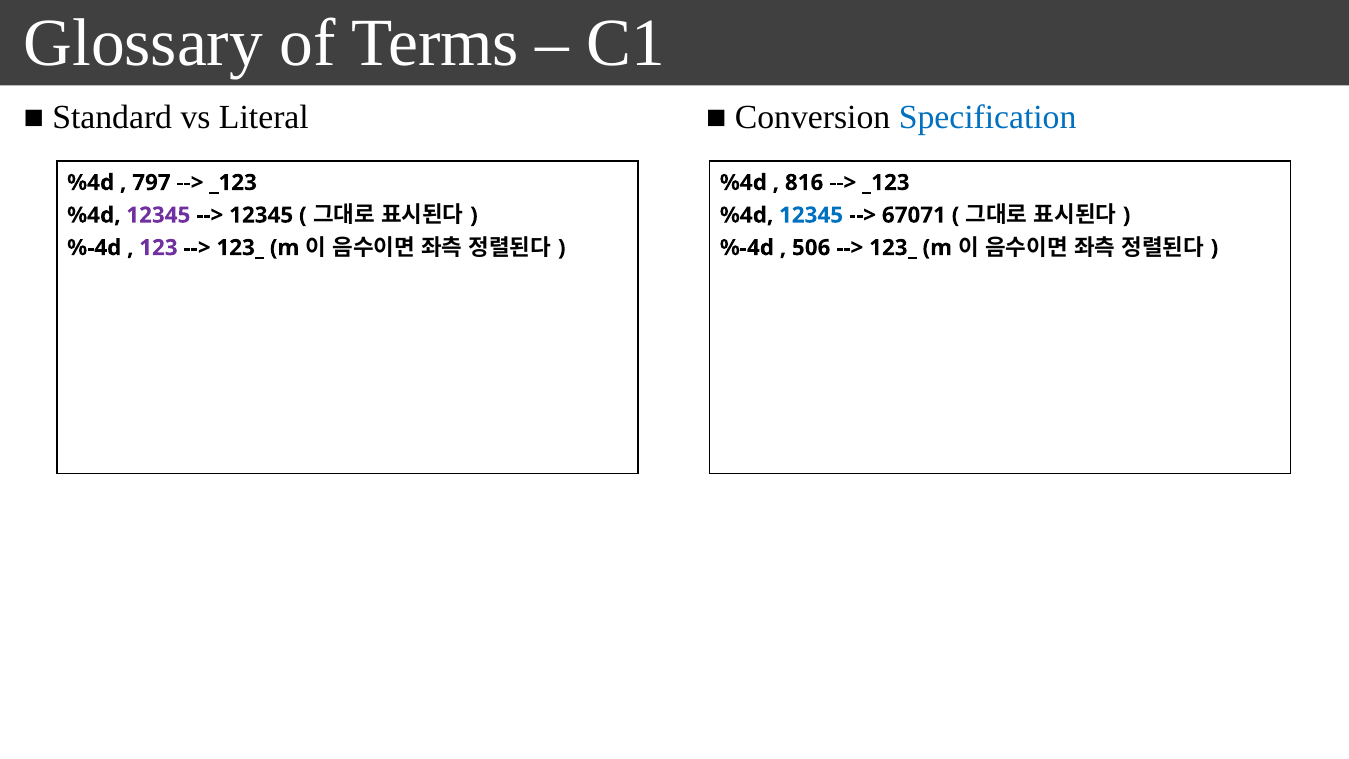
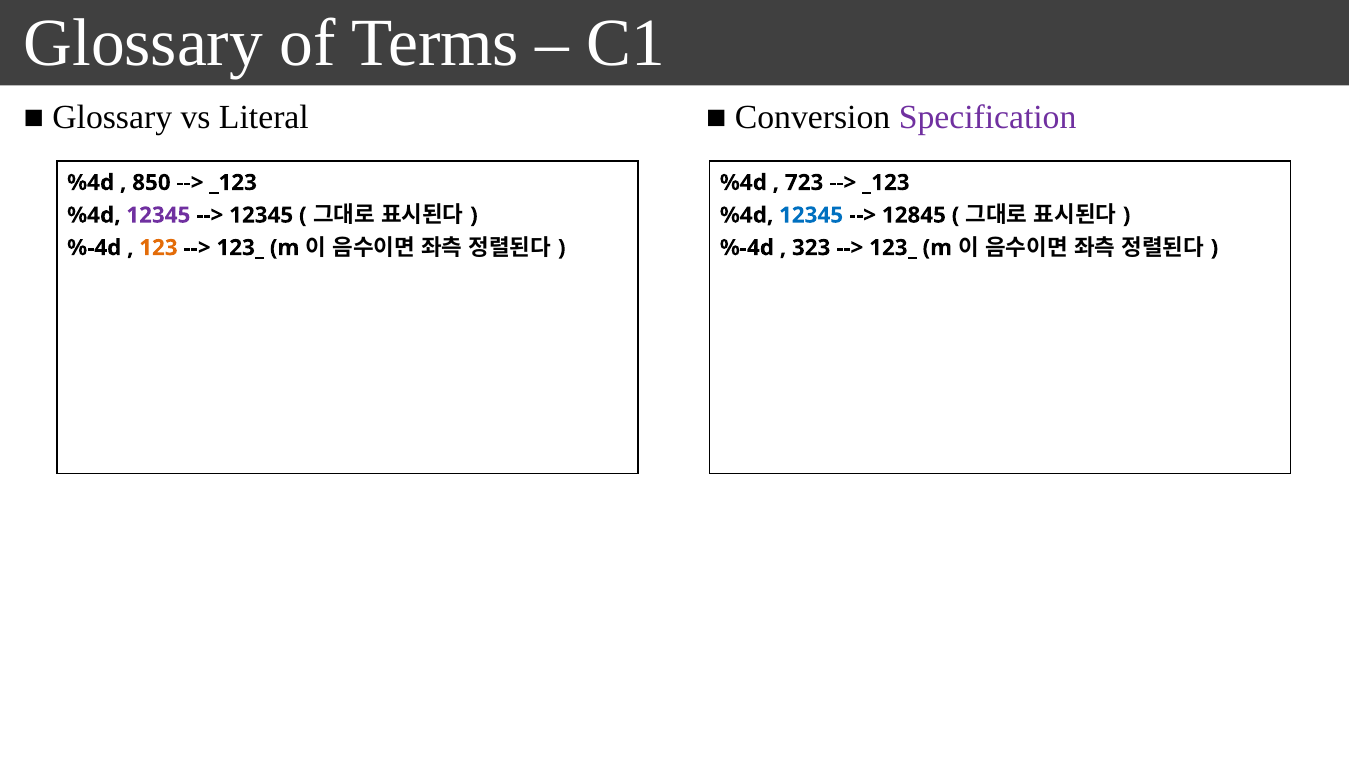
Standard at (112, 117): Standard -> Glossary
Specification colour: blue -> purple
797: 797 -> 850
816: 816 -> 723
67071: 67071 -> 12845
123 colour: purple -> orange
506: 506 -> 323
